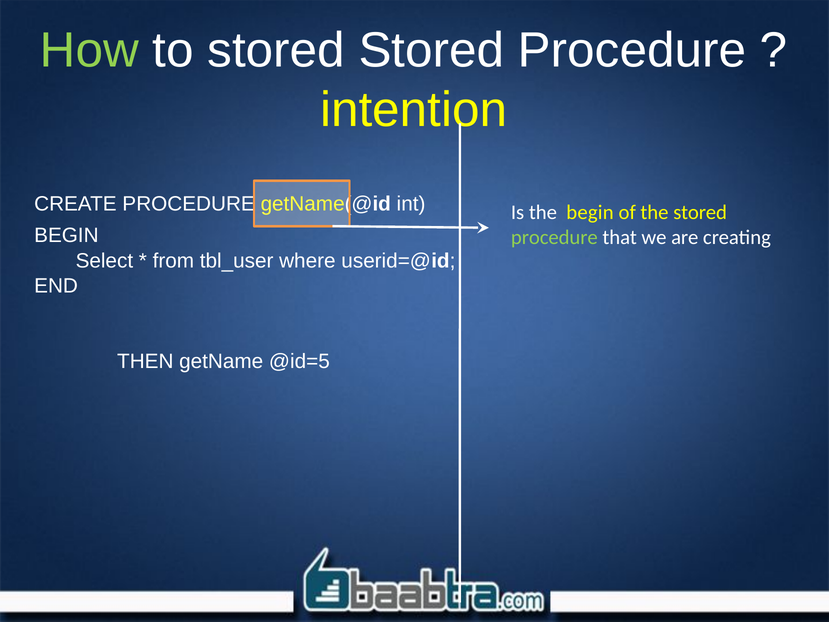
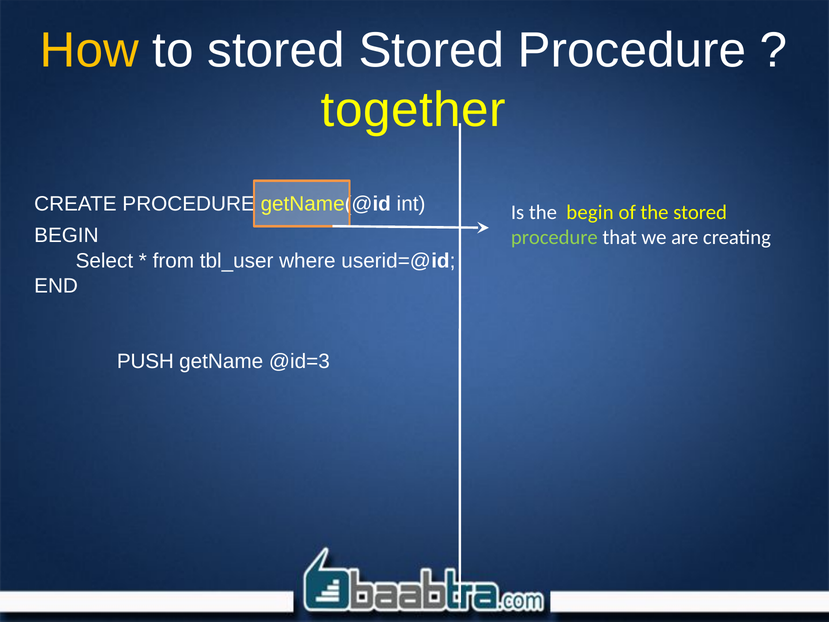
How colour: light green -> yellow
intention: intention -> together
THEN: THEN -> PUSH
@id=5: @id=5 -> @id=3
